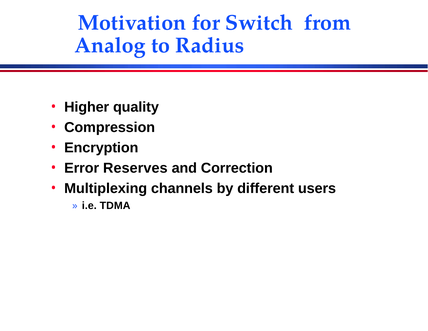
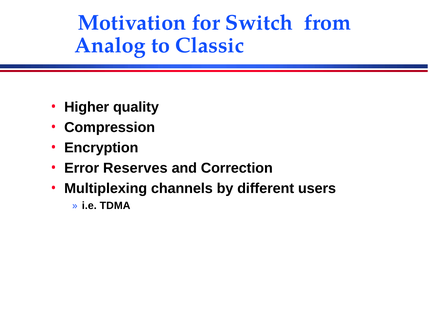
Radius: Radius -> Classic
